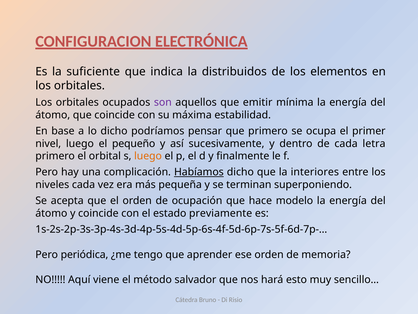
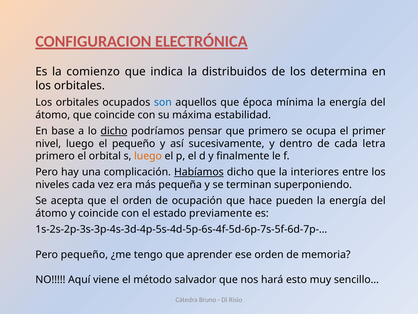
suficiente: suficiente -> comienzo
elementos: elementos -> determina
son colour: purple -> blue
emitir: emitir -> época
dicho at (114, 131) underline: none -> present
modelo: modelo -> pueden
Pero periódica: periódica -> pequeño
